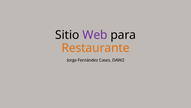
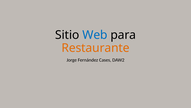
Web colour: purple -> blue
